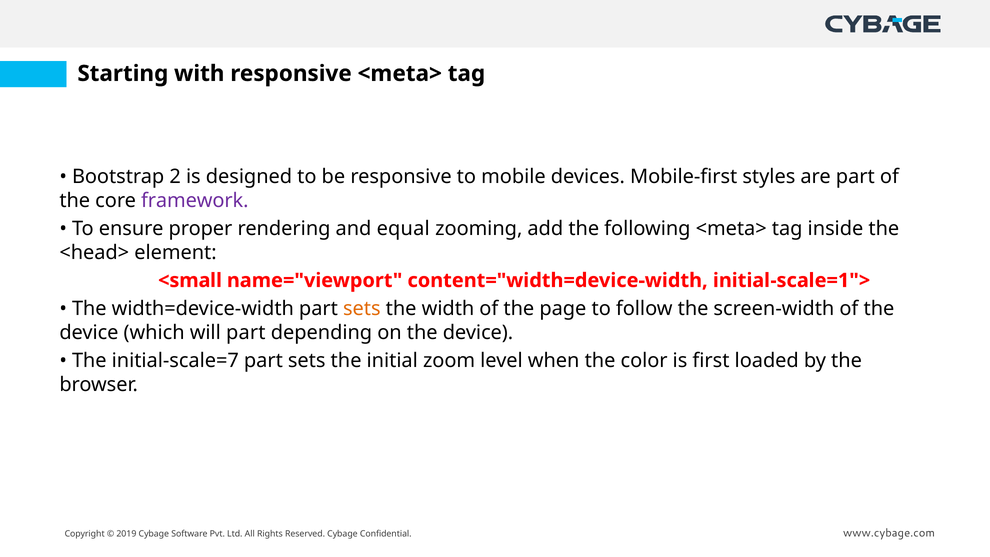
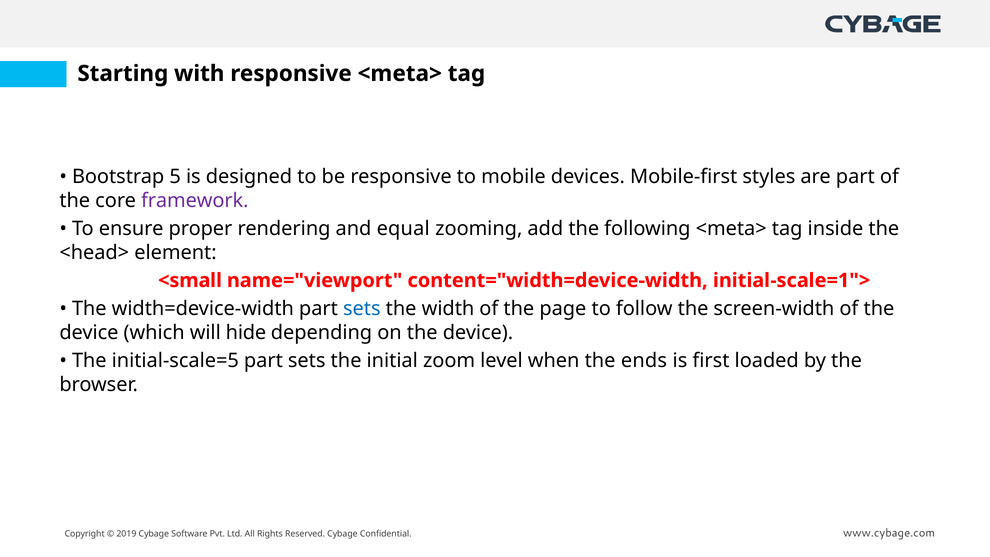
2: 2 -> 5
sets at (362, 308) colour: orange -> blue
will part: part -> hide
initial-scale=7: initial-scale=7 -> initial-scale=5
color: color -> ends
